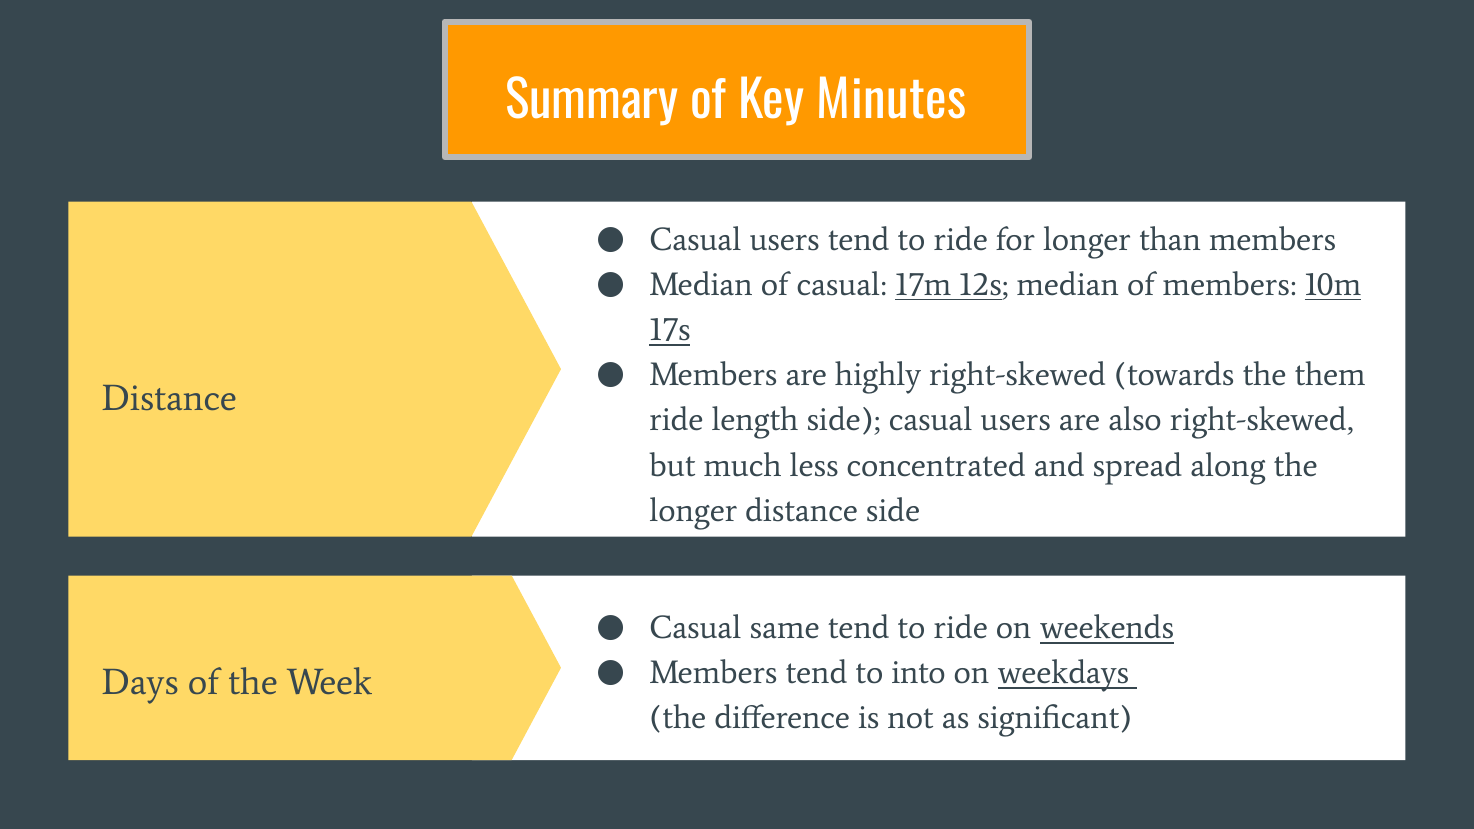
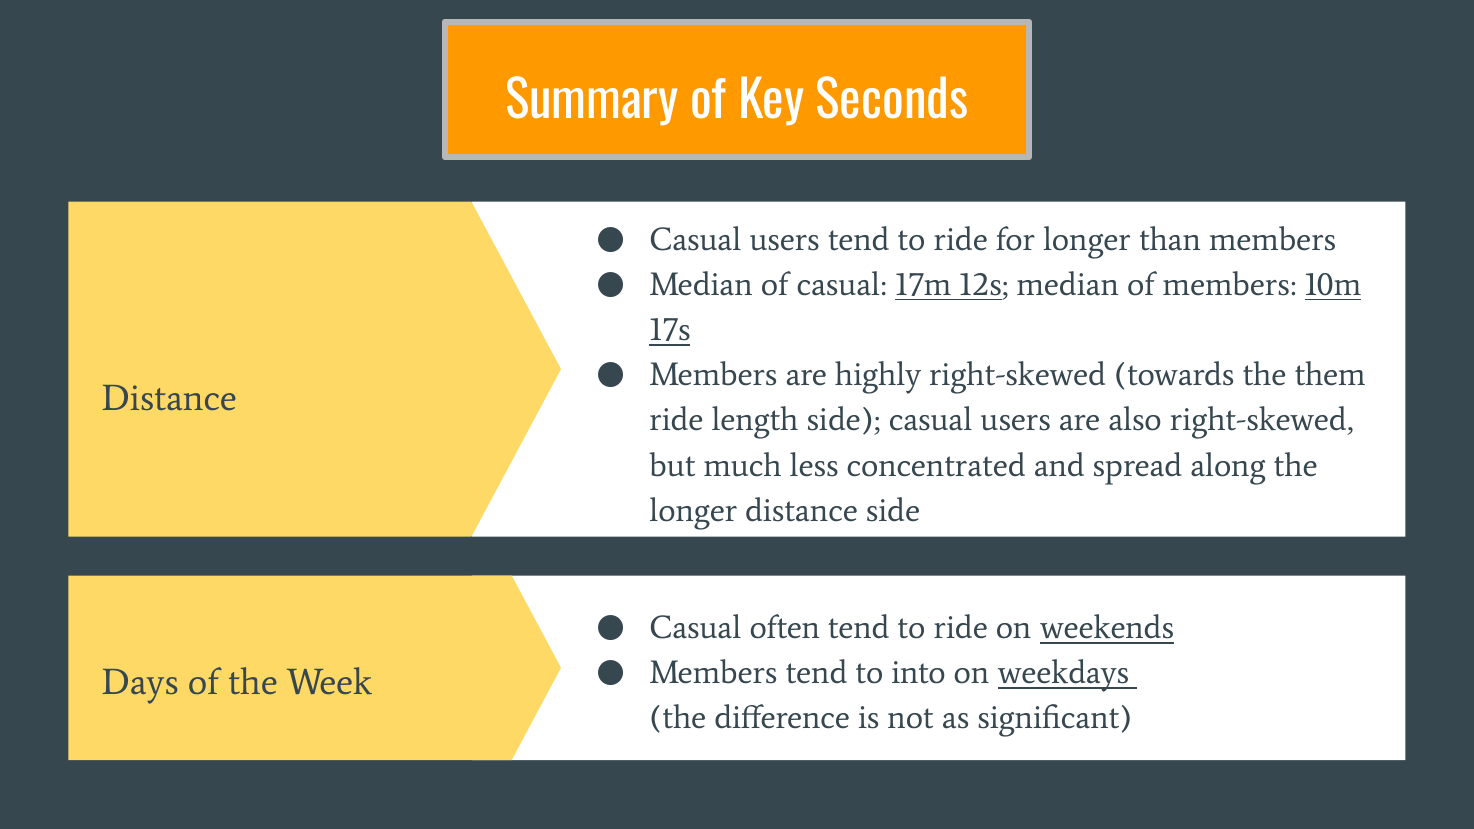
Minutes: Minutes -> Seconds
same: same -> often
